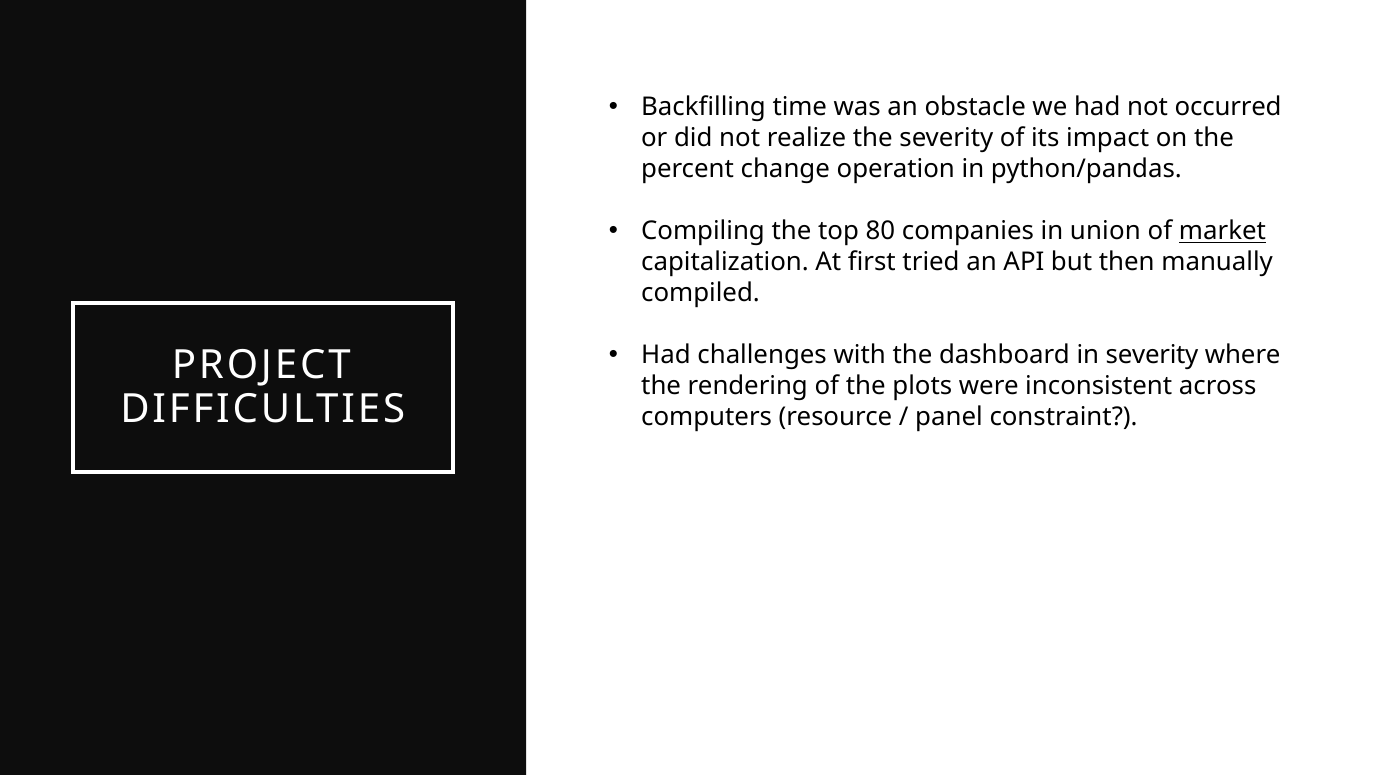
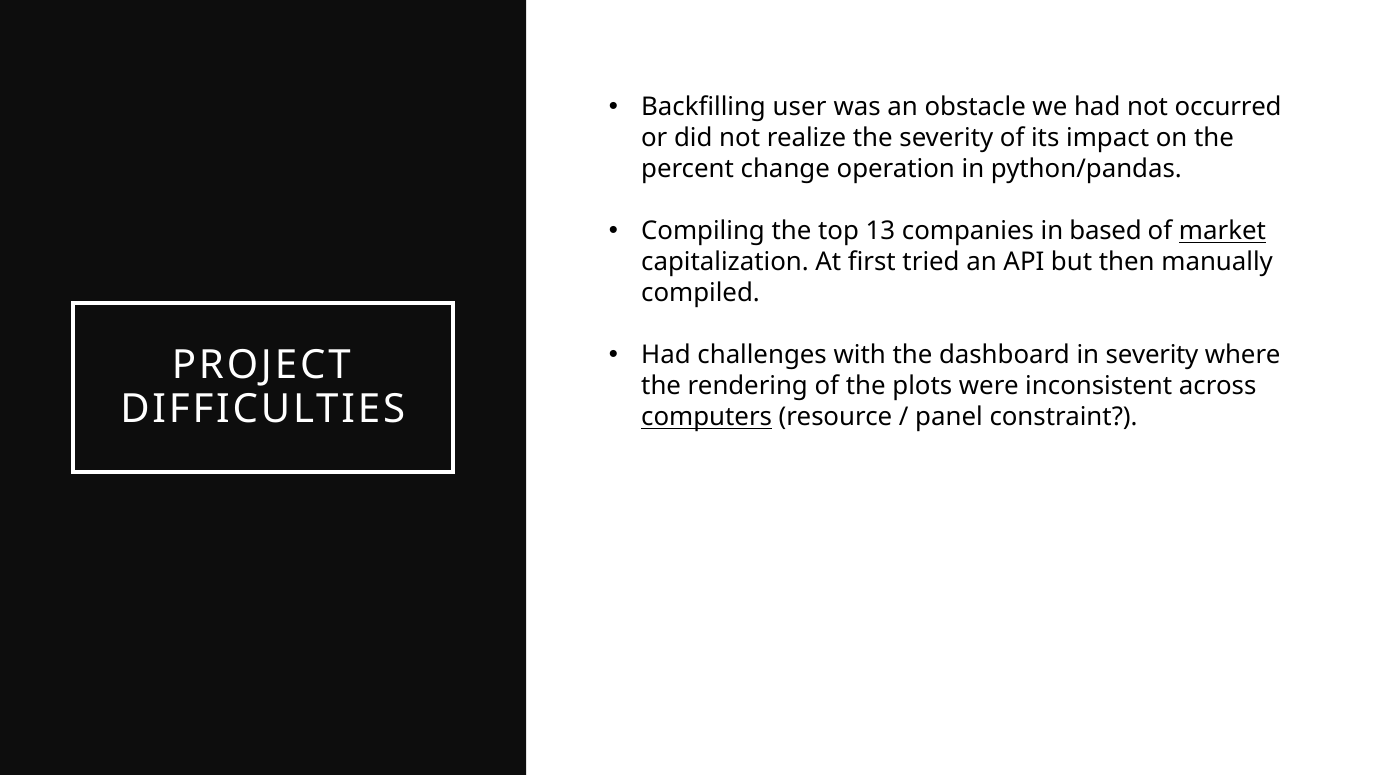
time: time -> user
80: 80 -> 13
union: union -> based
computers underline: none -> present
